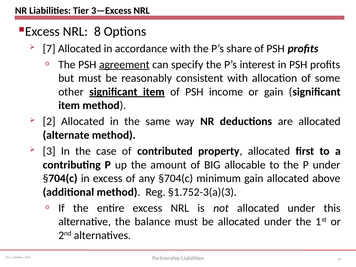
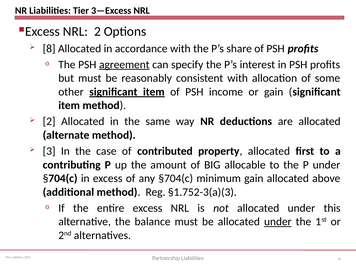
NRL 8: 8 -> 2
7: 7 -> 8
under at (278, 222) underline: none -> present
